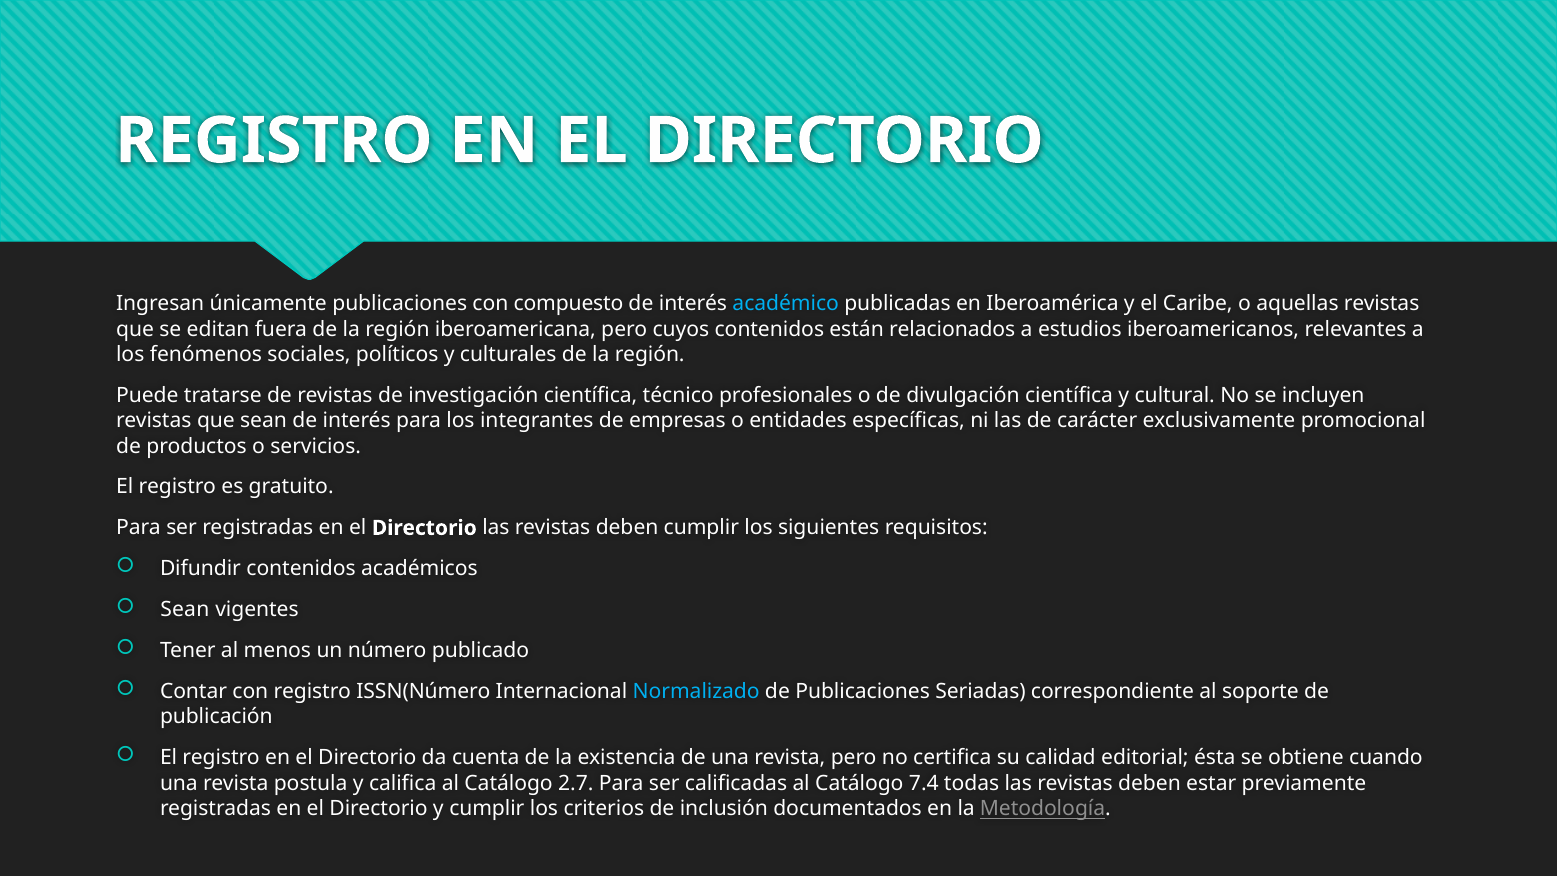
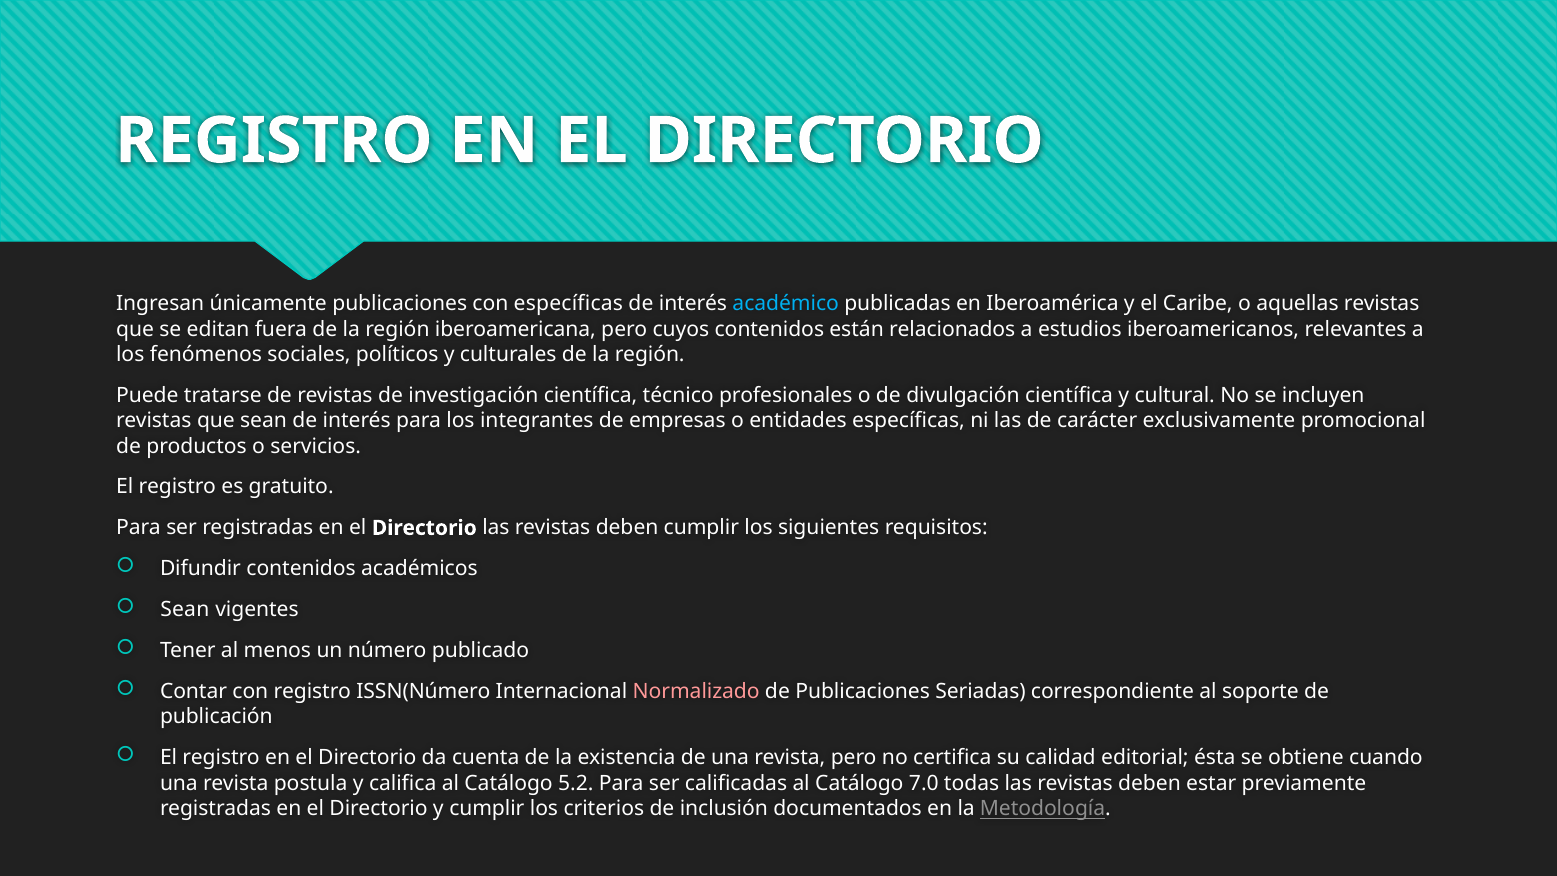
con compuesto: compuesto -> específicas
Normalizado colour: light blue -> pink
2.7: 2.7 -> 5.2
7.4: 7.4 -> 7.0
